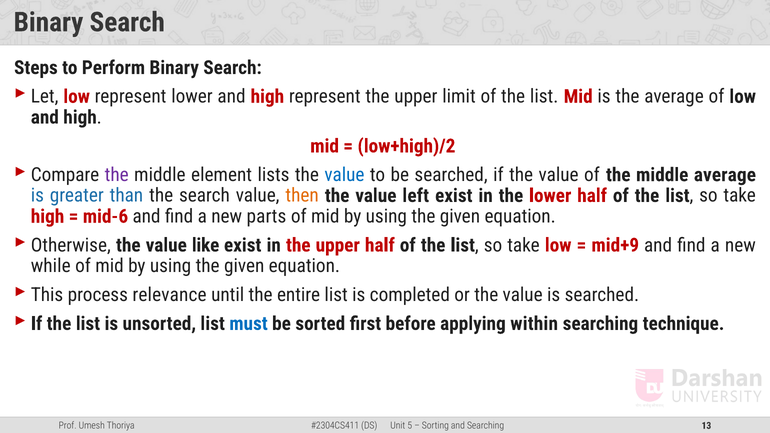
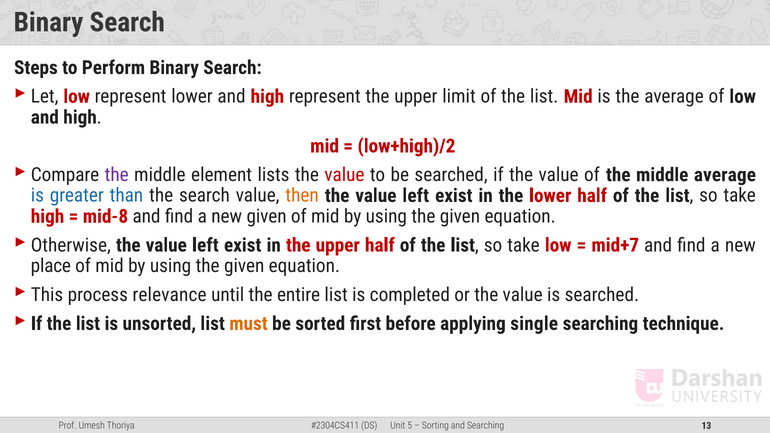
value at (344, 175) colour: blue -> red
mid-6: mid-6 -> mid-8
new parts: parts -> given
Otherwise the value like: like -> left
mid+9: mid+9 -> mid+7
while: while -> place
must colour: blue -> orange
within: within -> single
